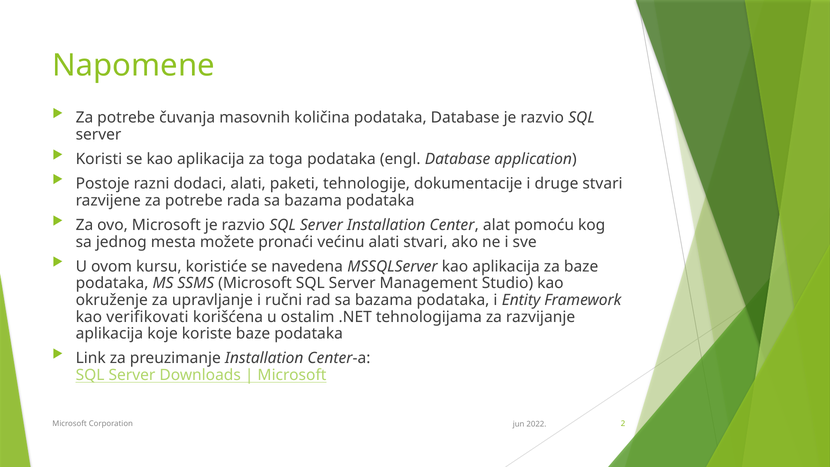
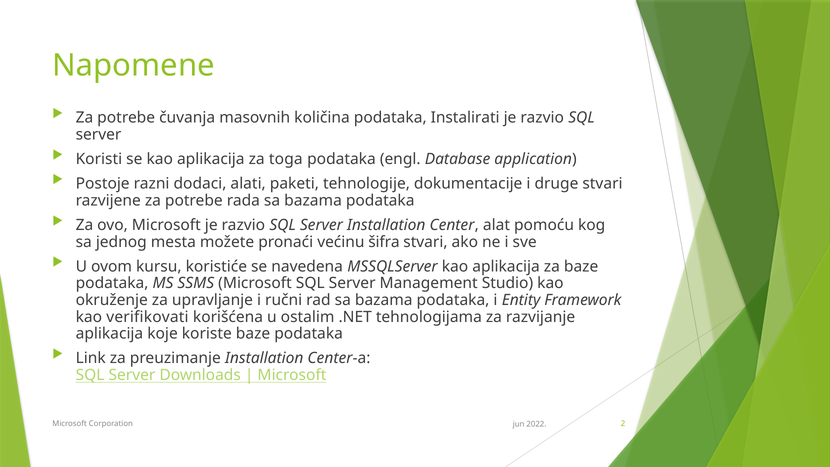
podataka Database: Database -> Instalirati
većinu alati: alati -> šifra
